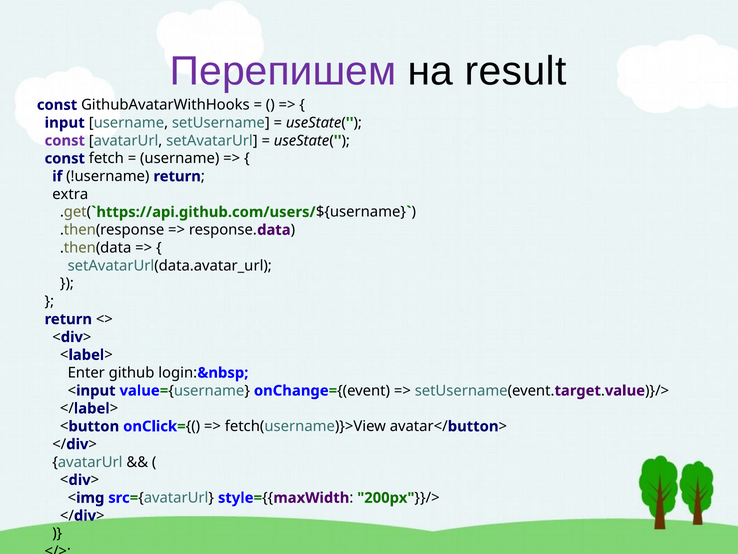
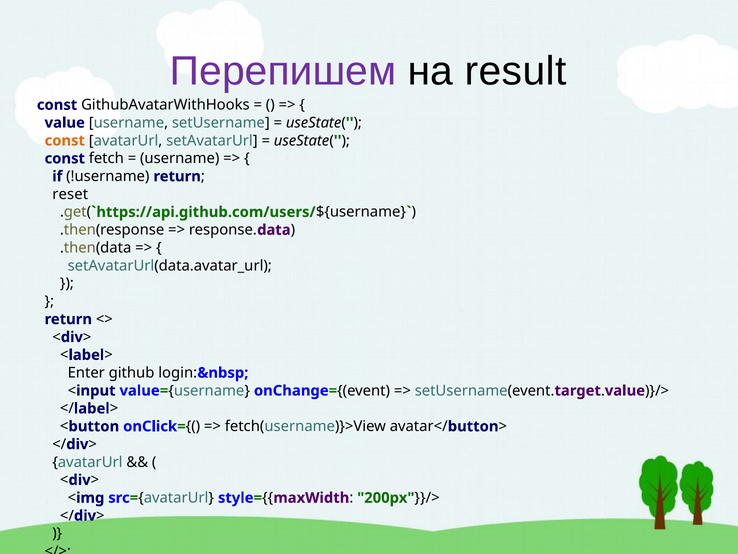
input: input -> value
const at (65, 140) colour: purple -> orange
extra: extra -> reset
